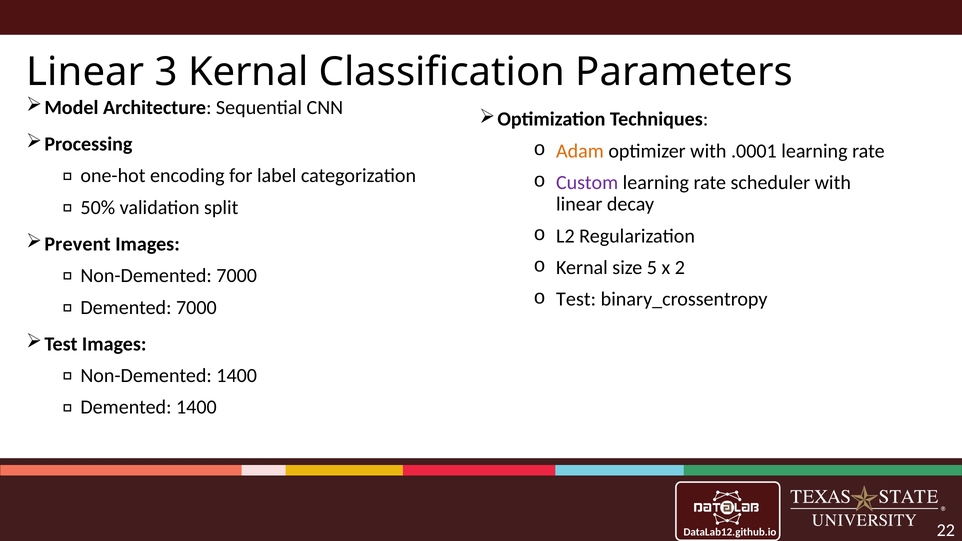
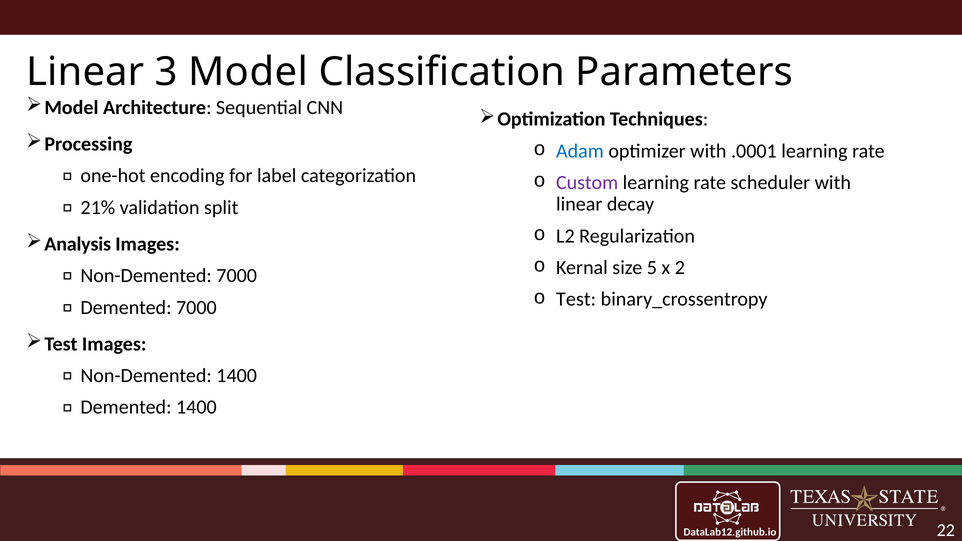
3 Kernal: Kernal -> Model
Adam colour: orange -> blue
50%: 50% -> 21%
Prevent: Prevent -> Analysis
